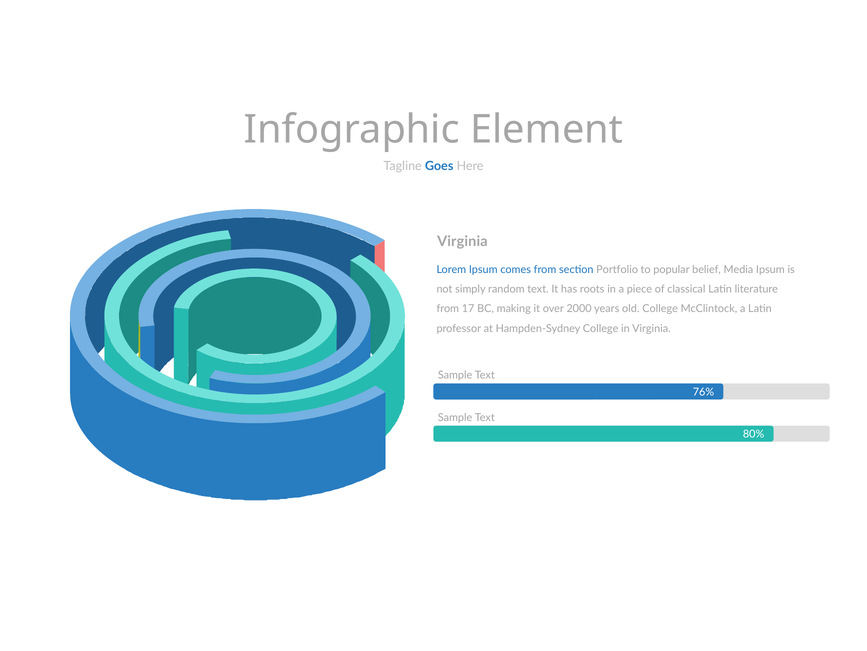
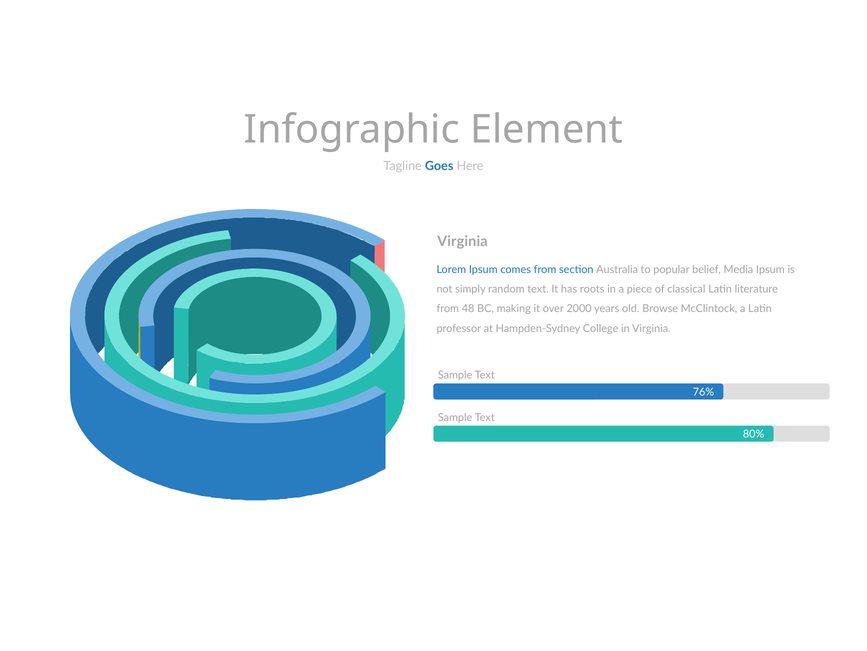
Portfolio: Portfolio -> Australia
17: 17 -> 48
old College: College -> Browse
